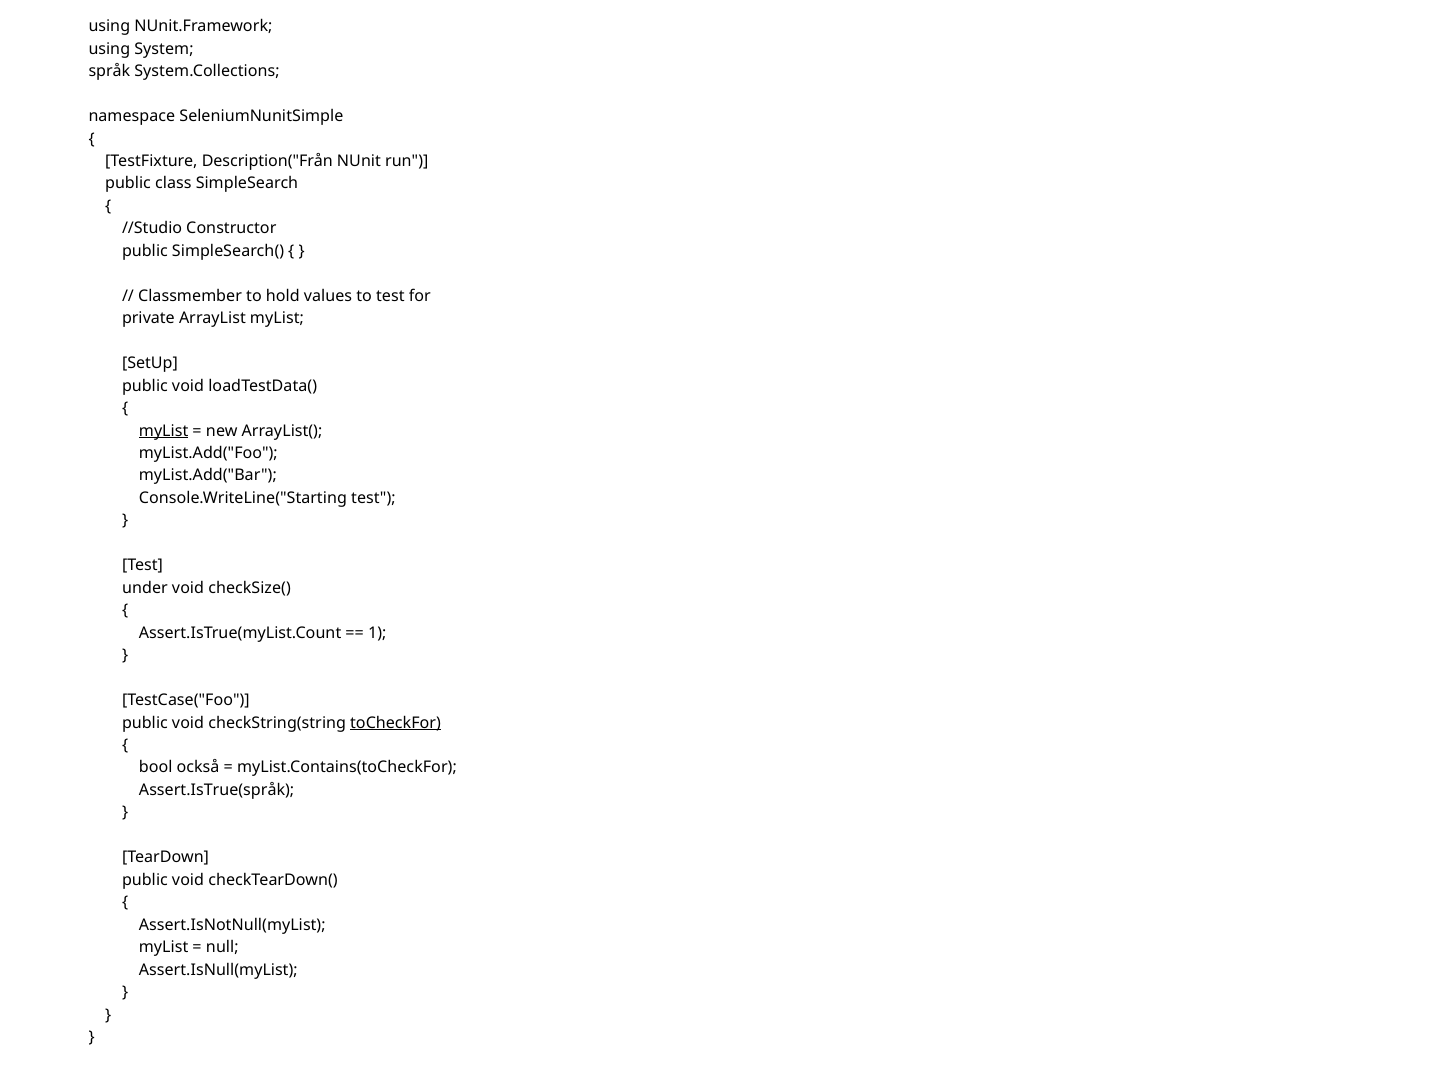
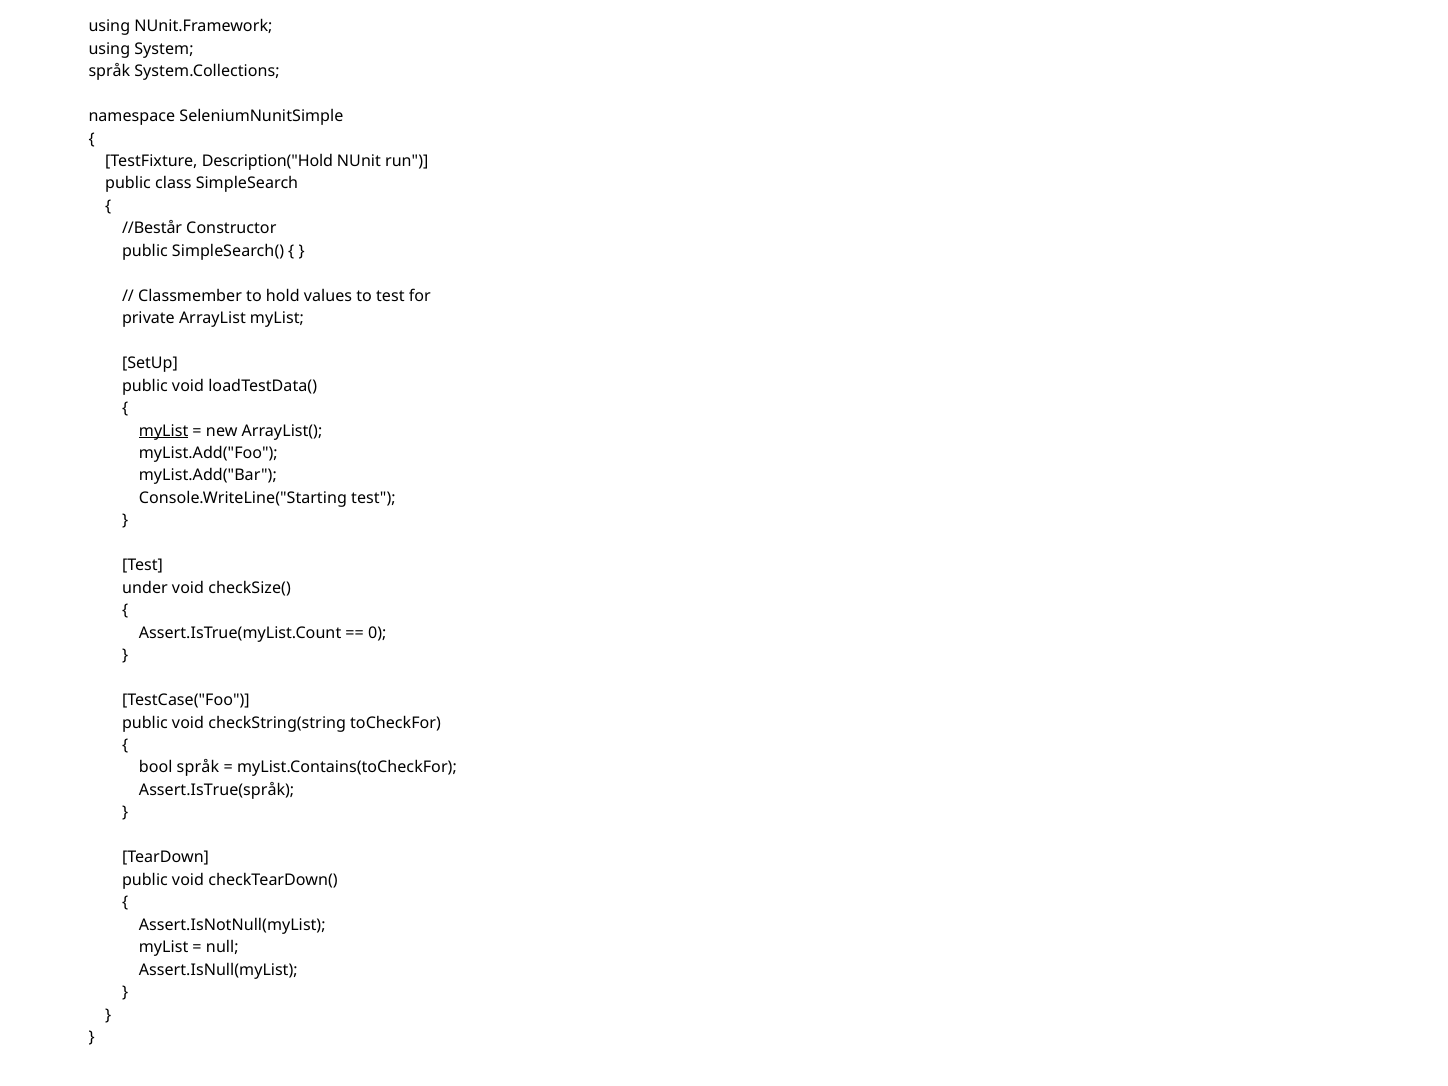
Description("Från: Description("Från -> Description("Hold
//Studio: //Studio -> //Består
1: 1 -> 0
toCheckFor underline: present -> none
bool också: också -> språk
